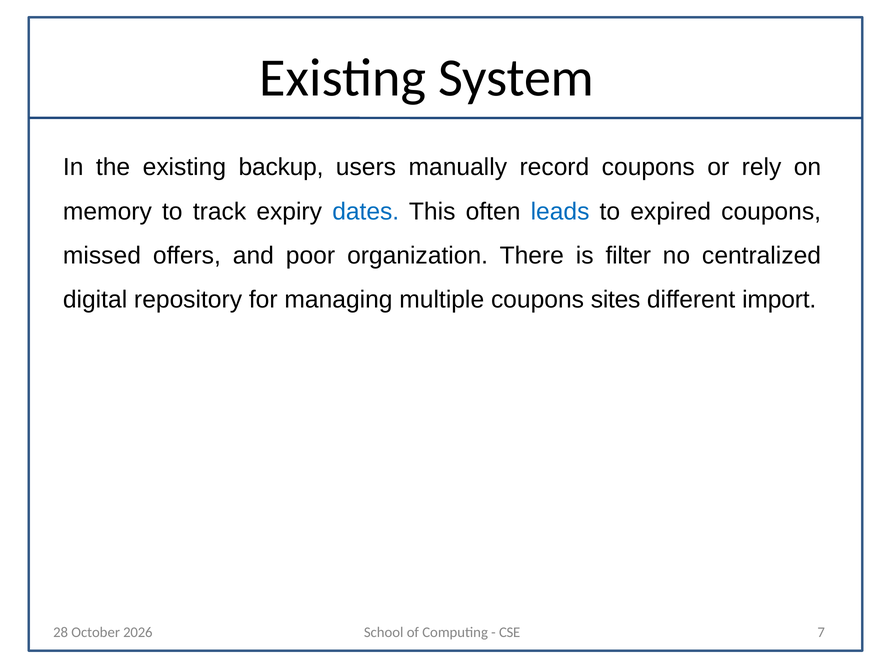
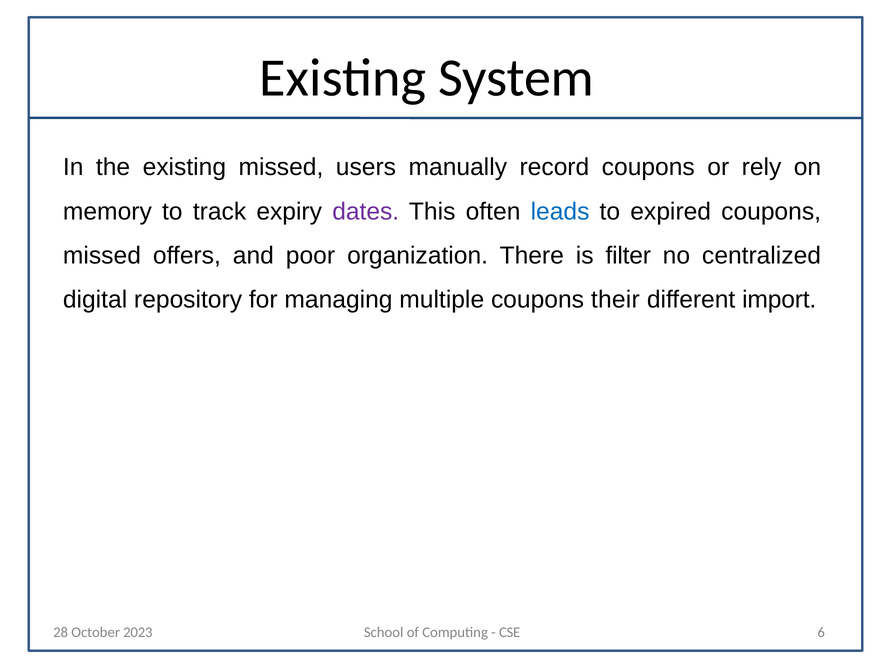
existing backup: backup -> missed
dates colour: blue -> purple
sites: sites -> their
2026: 2026 -> 2023
7: 7 -> 6
